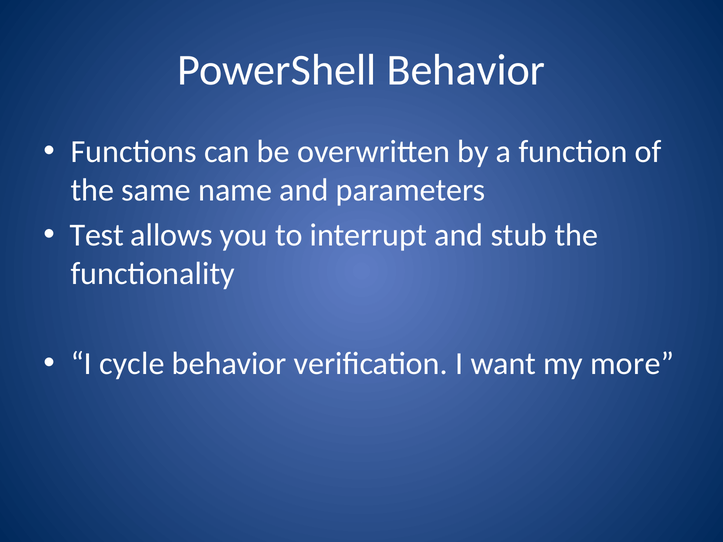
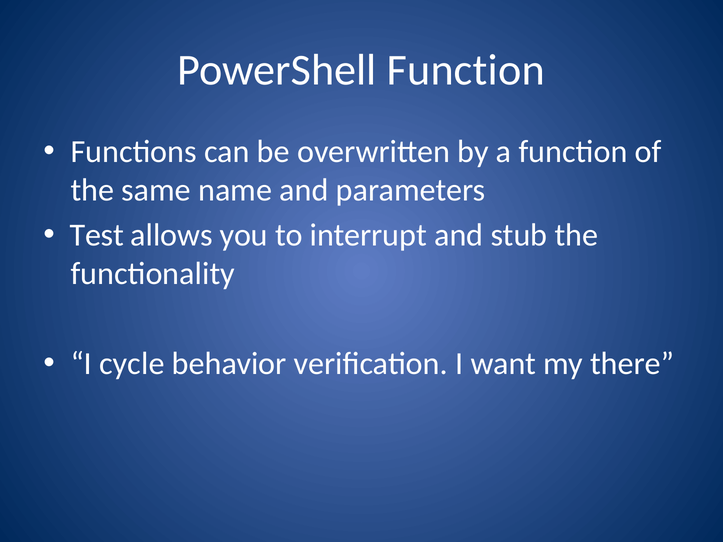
PowerShell Behavior: Behavior -> Function
more: more -> there
